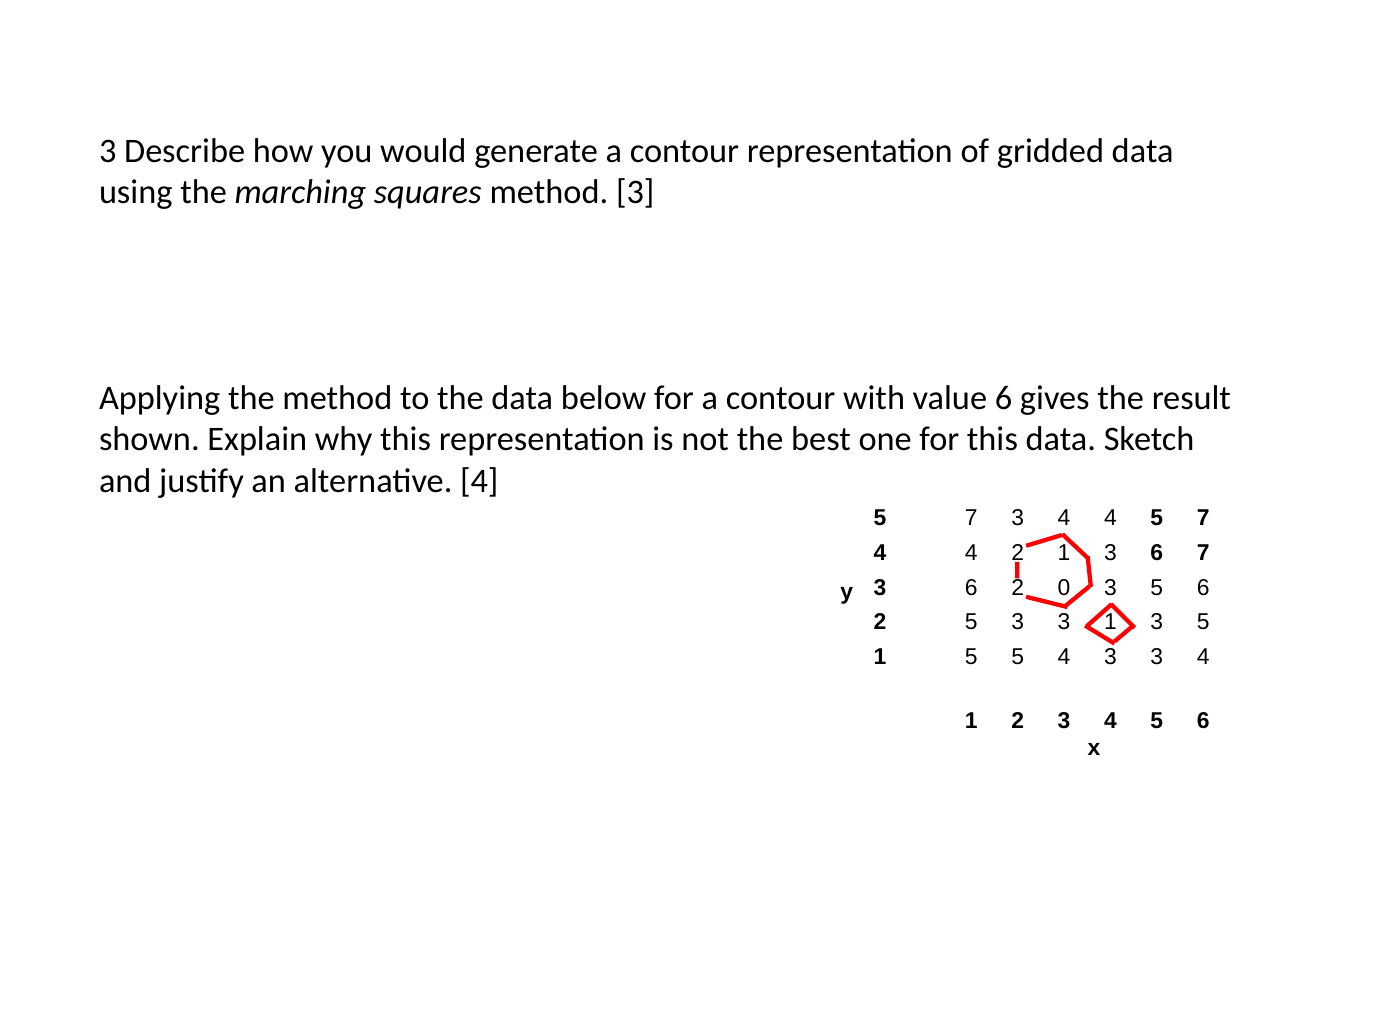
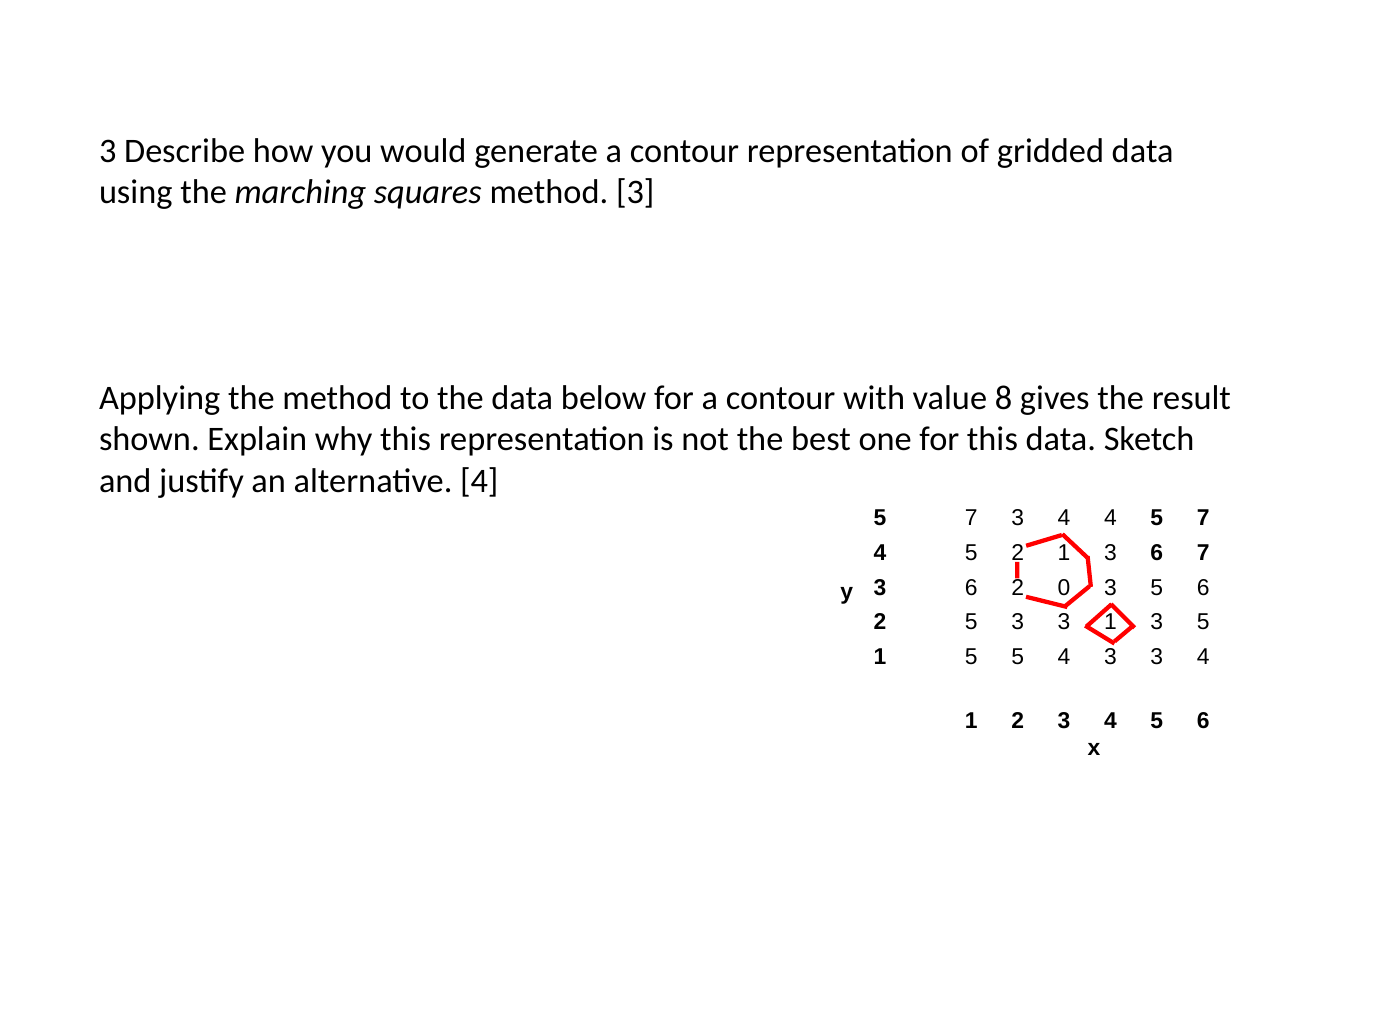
value 6: 6 -> 8
4 at (971, 552): 4 -> 5
